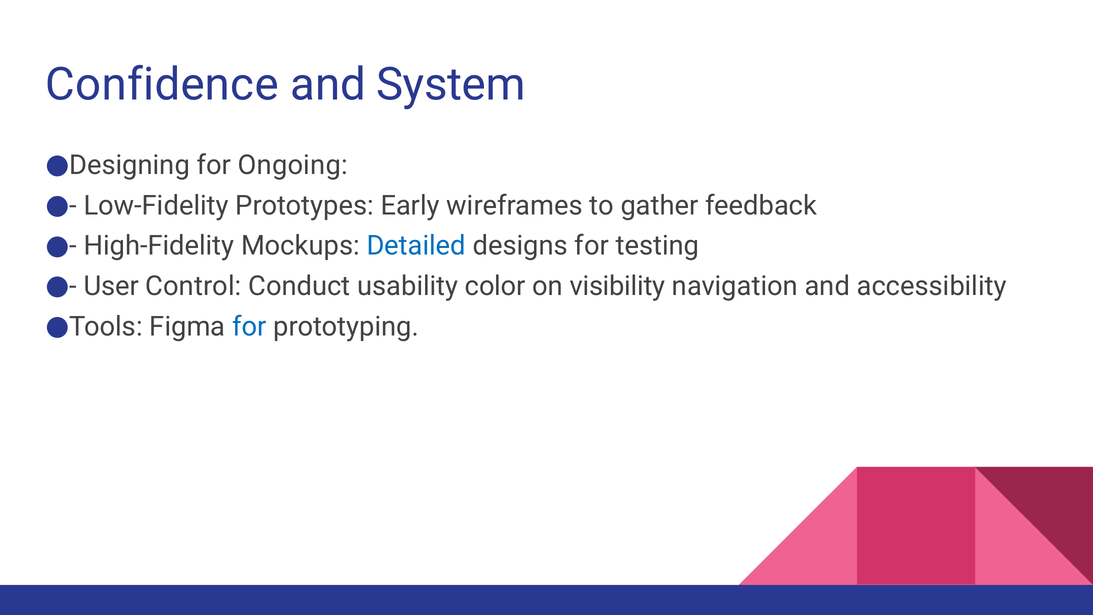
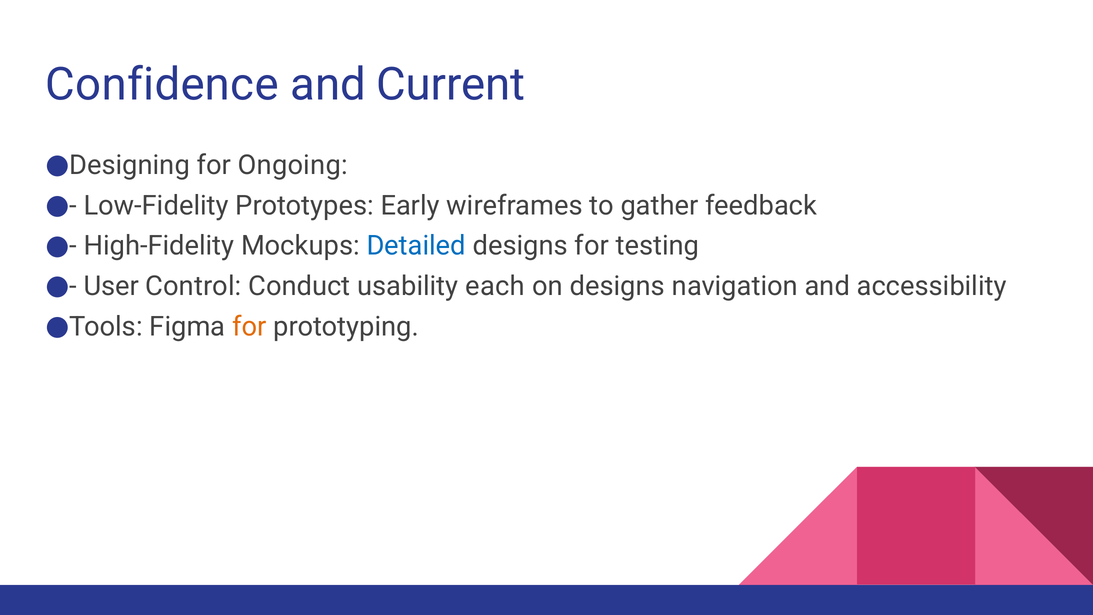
System: System -> Current
color: color -> each
on visibility: visibility -> designs
for at (249, 326) colour: blue -> orange
